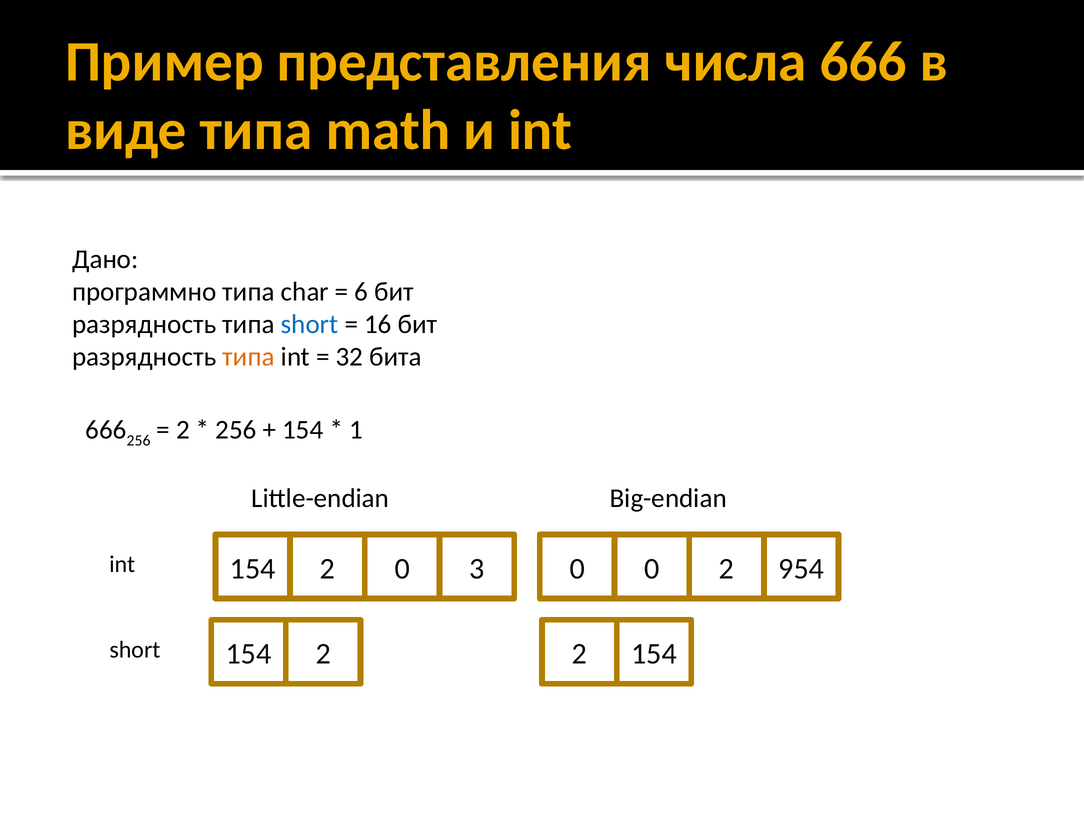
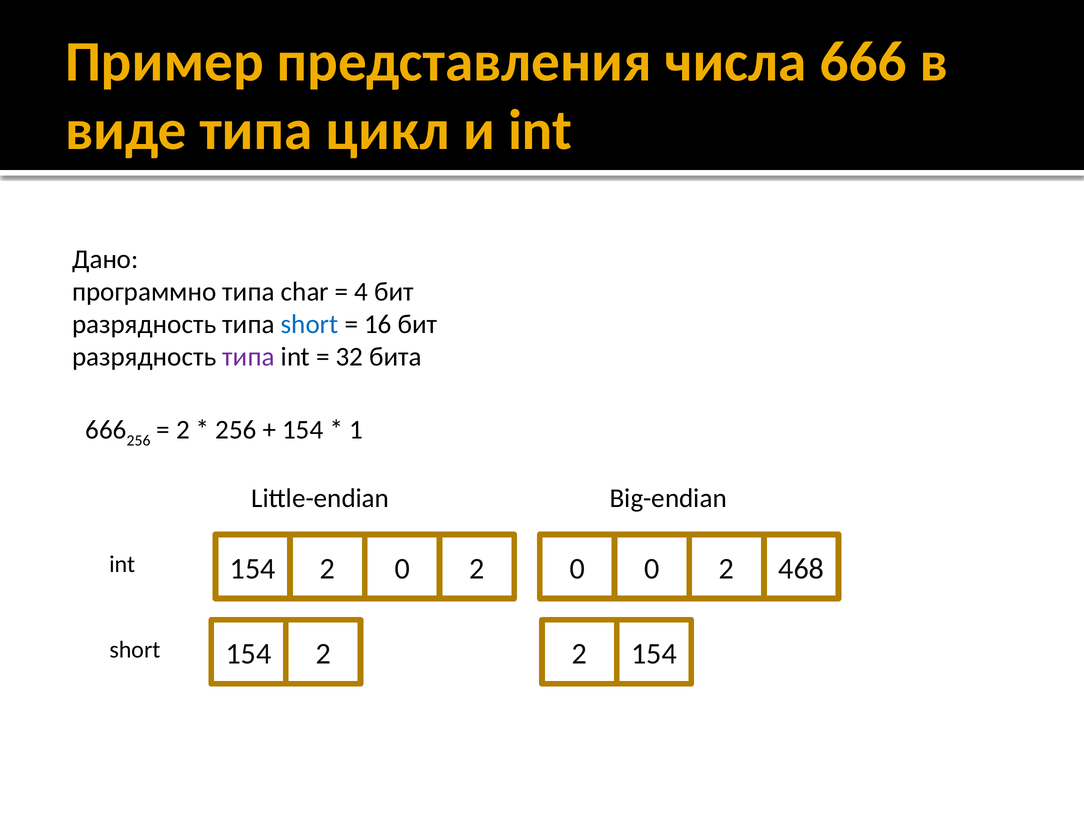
math: math -> цикл
6: 6 -> 4
типа at (249, 357) colour: orange -> purple
2 0 3: 3 -> 2
954: 954 -> 468
